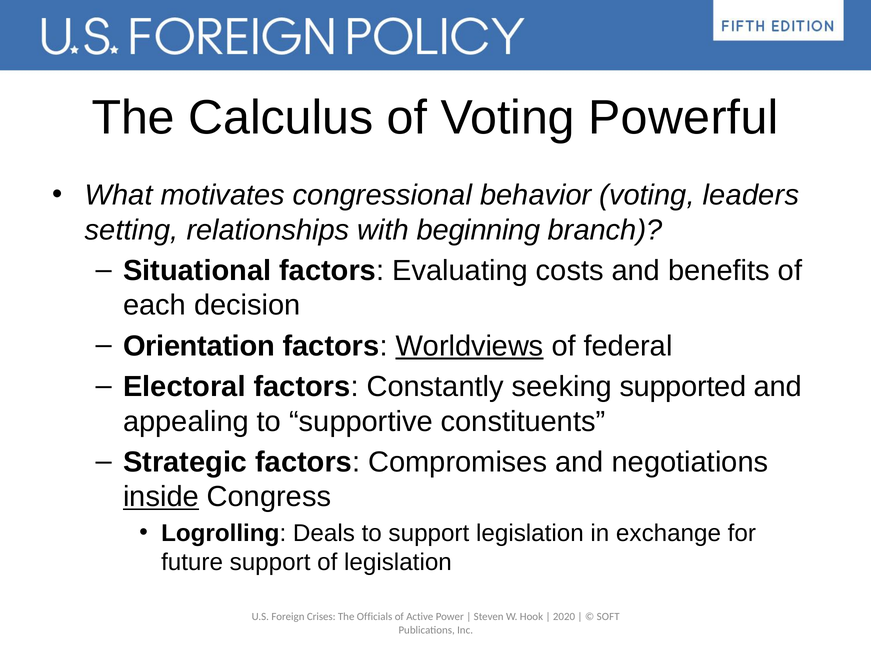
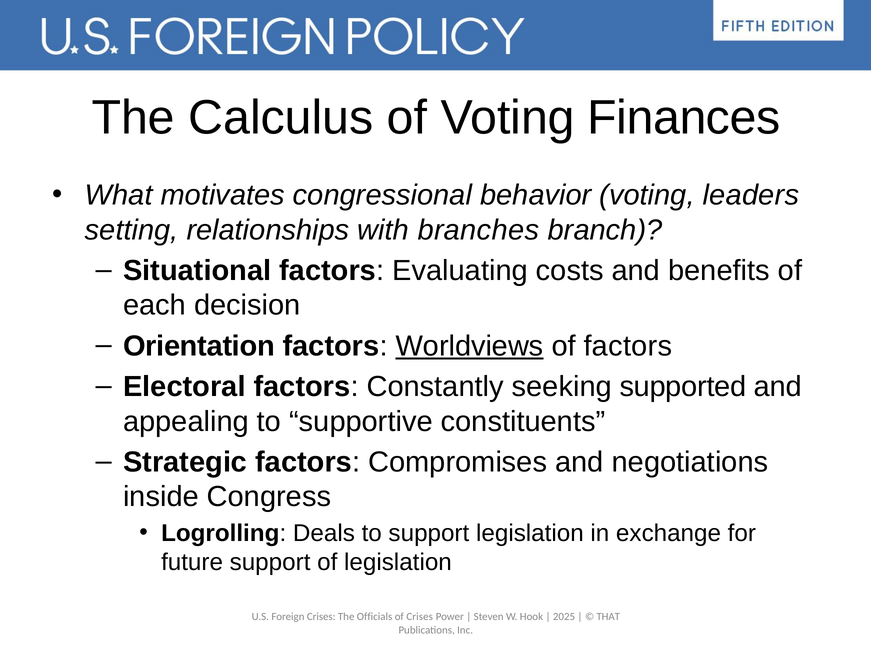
Powerful: Powerful -> Finances
beginning: beginning -> branches
of federal: federal -> factors
inside underline: present -> none
of Active: Active -> Crises
2020: 2020 -> 2025
SOFT: SOFT -> THAT
